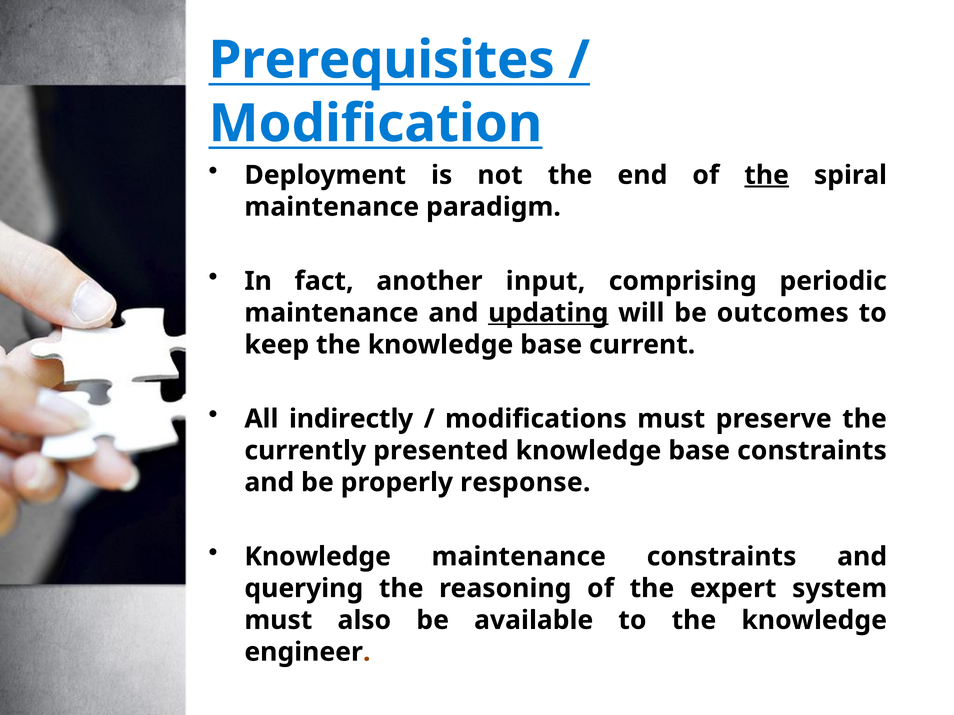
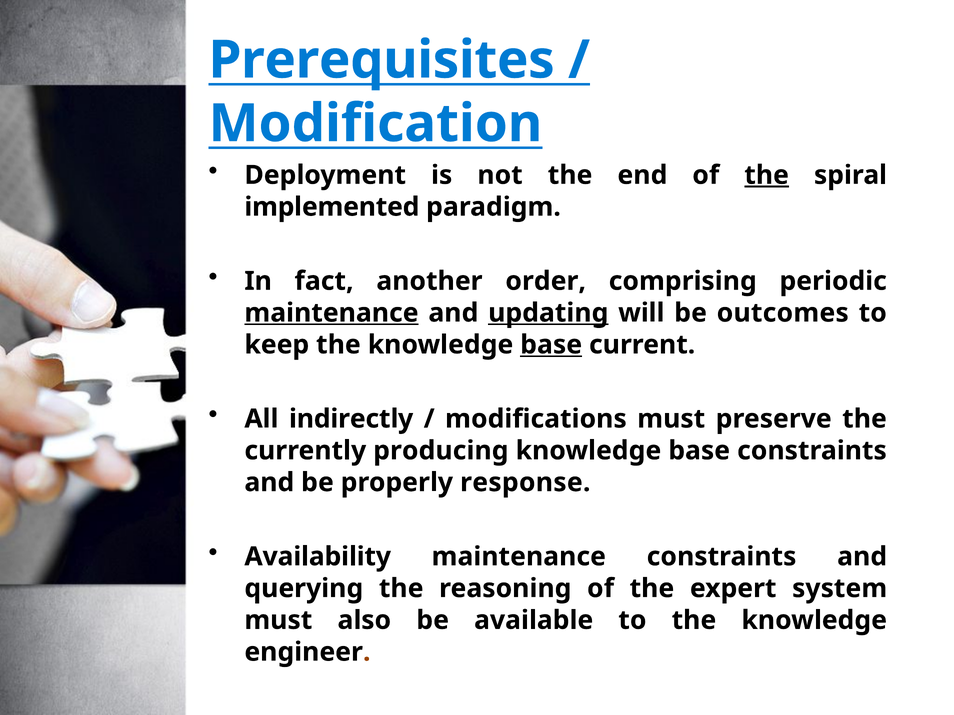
maintenance at (332, 207): maintenance -> implemented
input: input -> order
maintenance at (331, 313) underline: none -> present
base at (551, 345) underline: none -> present
presented: presented -> producing
Knowledge at (318, 557): Knowledge -> Availability
